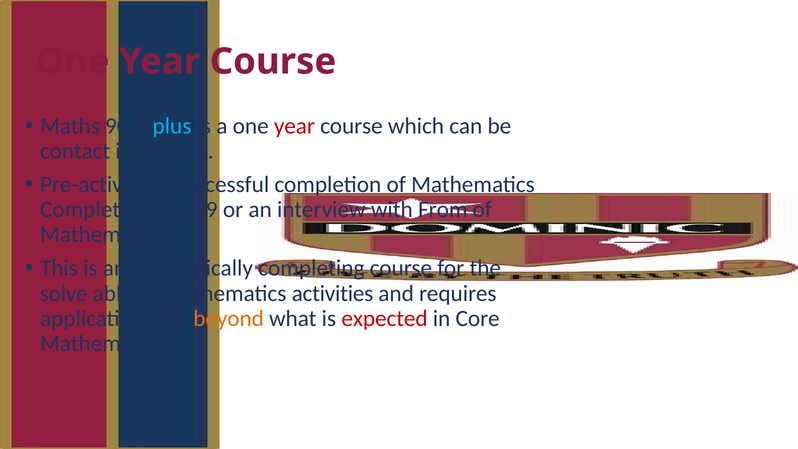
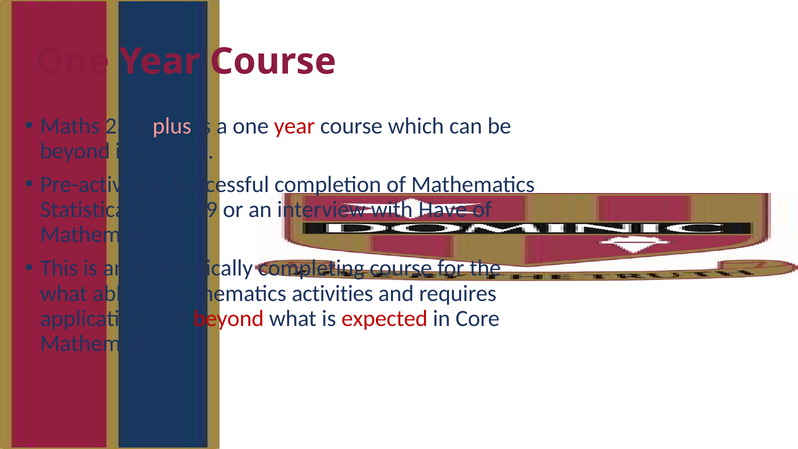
90: 90 -> 23
plus colour: light blue -> pink
contact at (75, 151): contact -> beyond
Complete: Complete -> Statistical
From: From -> Have
solve at (64, 293): solve -> what
beyond at (229, 318) colour: orange -> red
